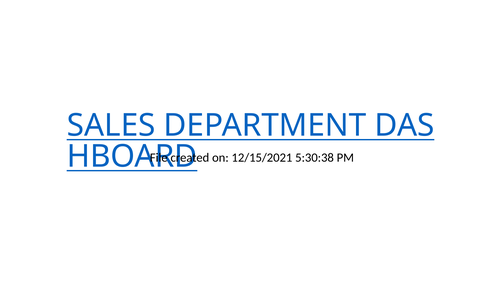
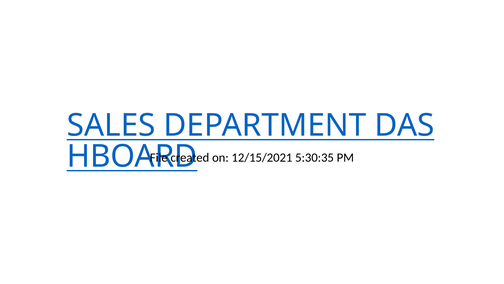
5:30:38: 5:30:38 -> 5:30:35
